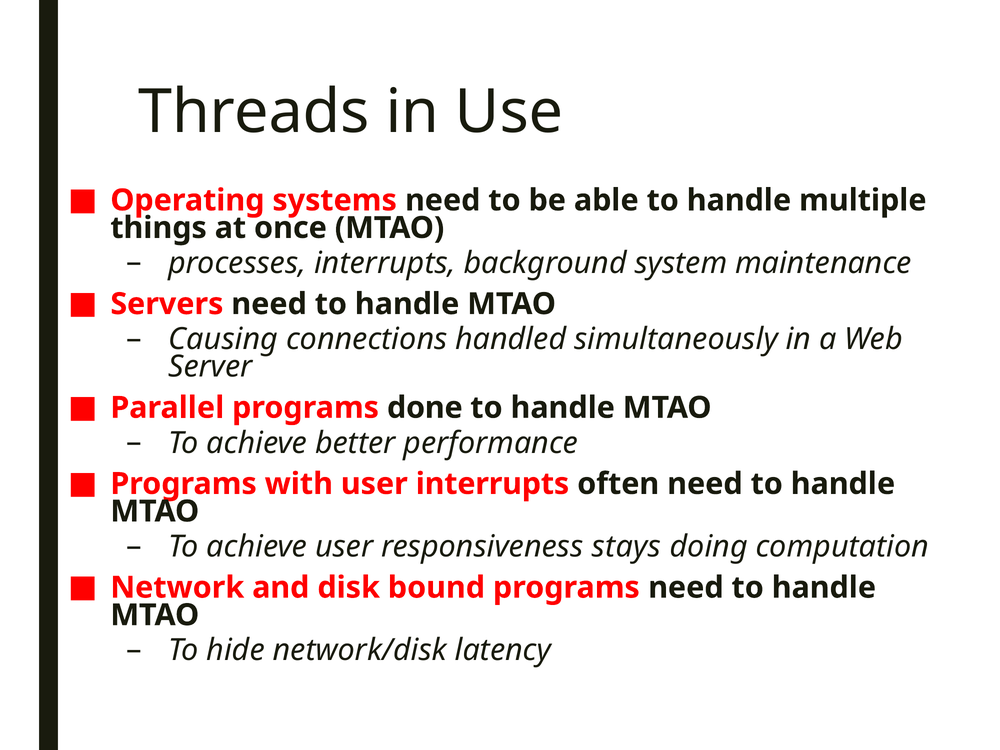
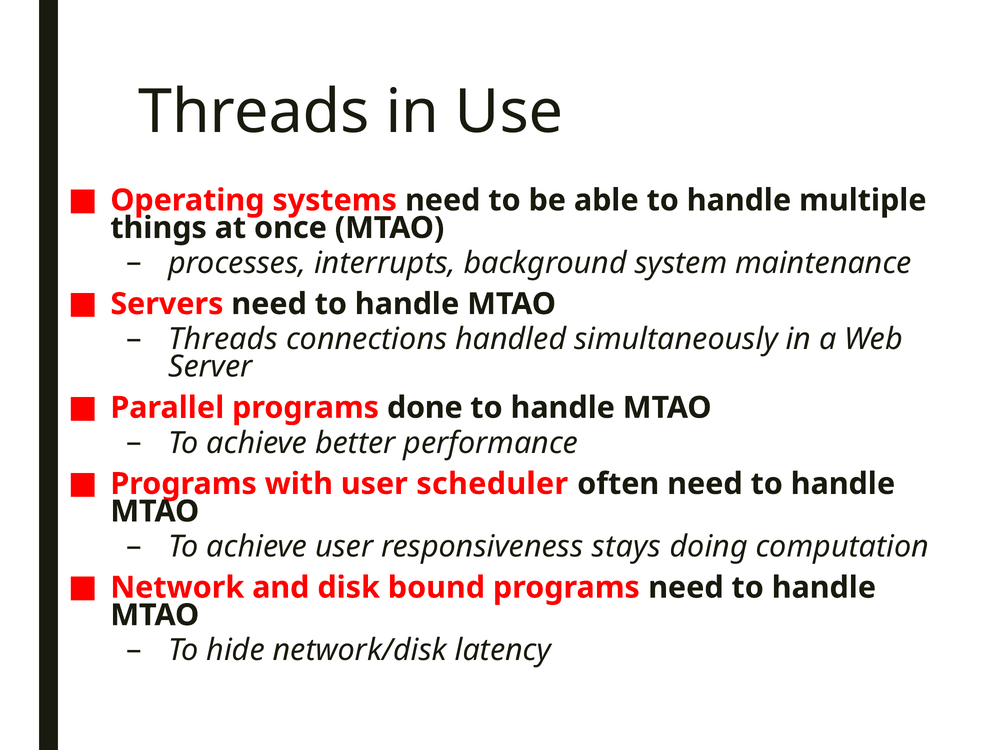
Causing at (223, 339): Causing -> Threads
user interrupts: interrupts -> scheduler
